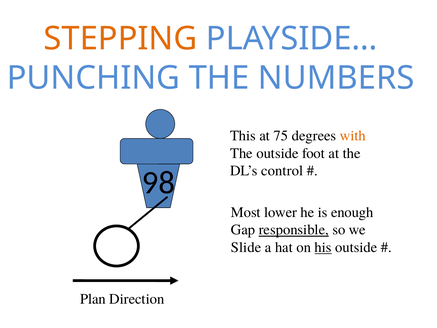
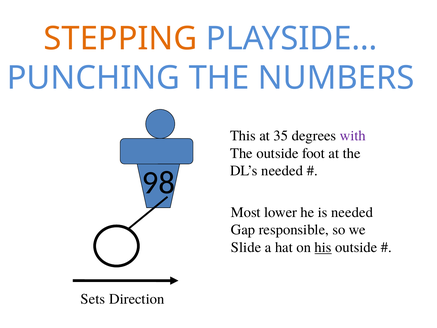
75: 75 -> 35
with colour: orange -> purple
DL’s control: control -> needed
is enough: enough -> needed
responsible underline: present -> none
Plan: Plan -> Sets
